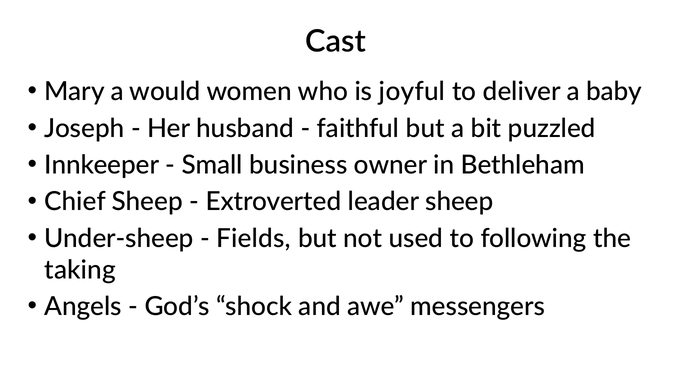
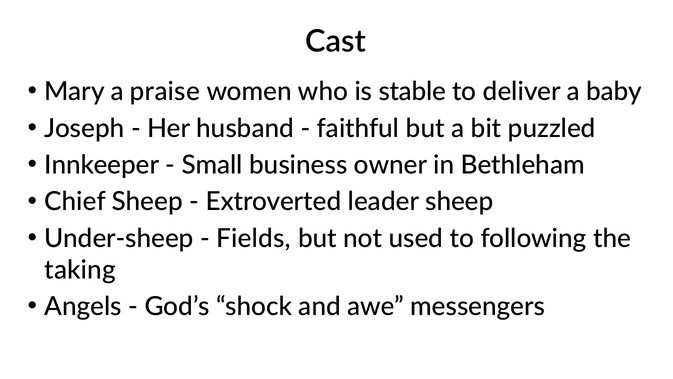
would: would -> praise
joyful: joyful -> stable
